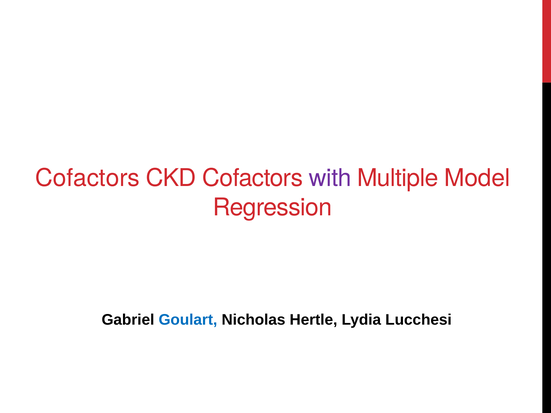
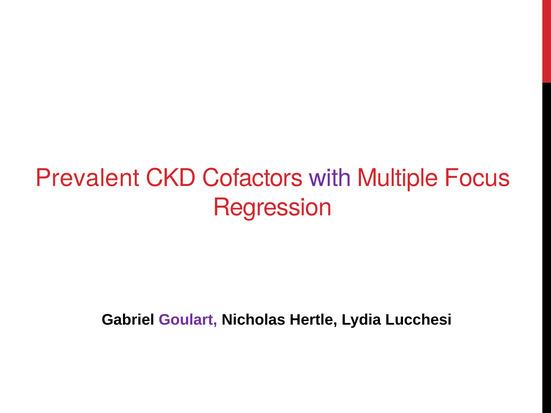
Cofactors at (87, 178): Cofactors -> Prevalent
Model: Model -> Focus
Goulart colour: blue -> purple
